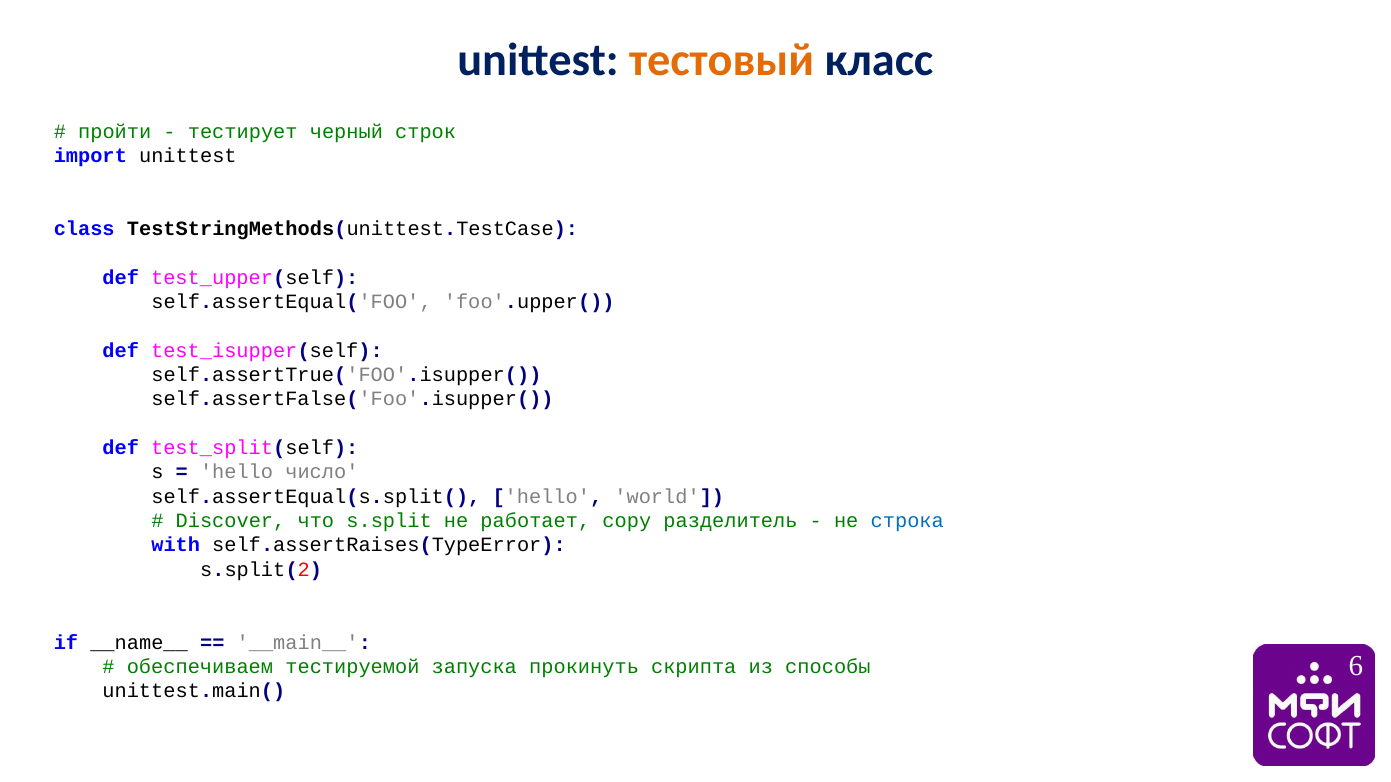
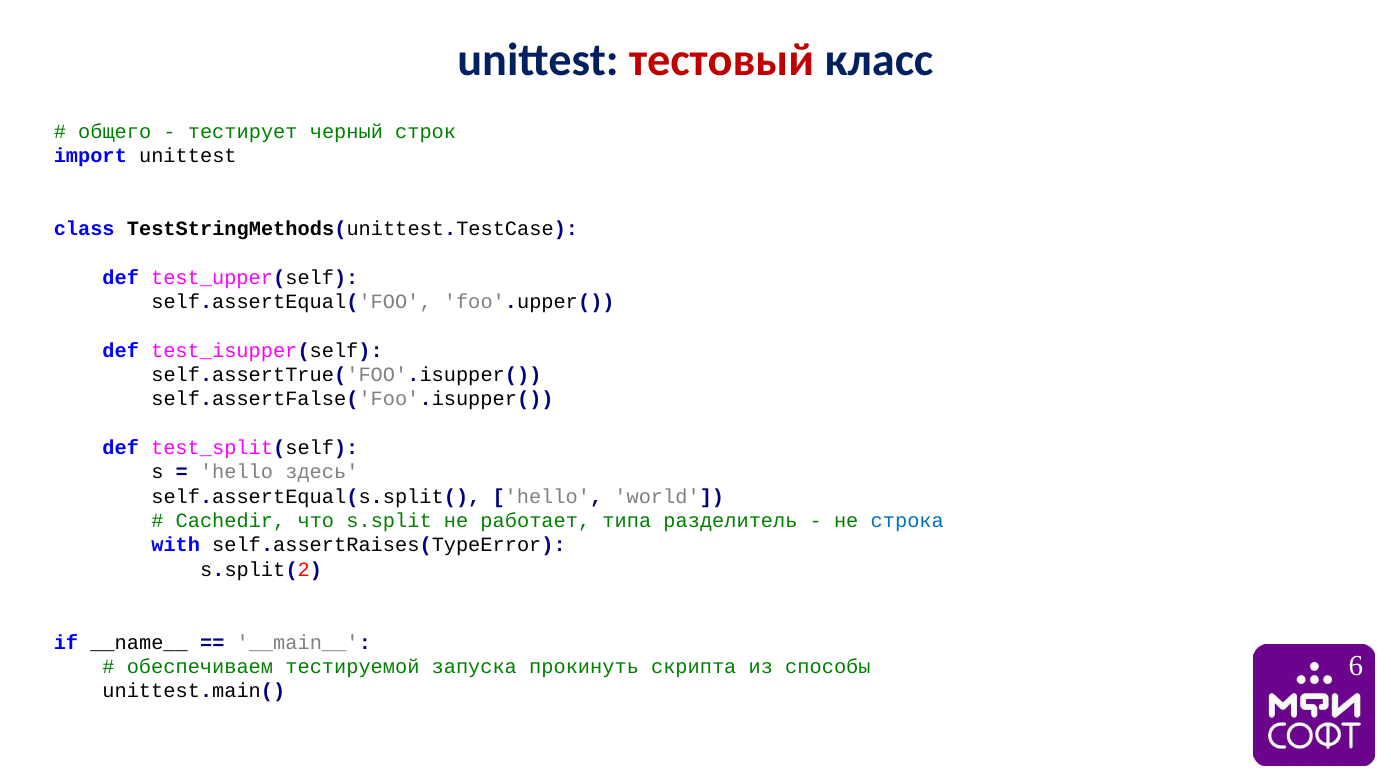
тестовый colour: orange -> red
пройти: пройти -> общего
число: число -> здесь
Discover: Discover -> Cachedir
copy: copy -> типа
